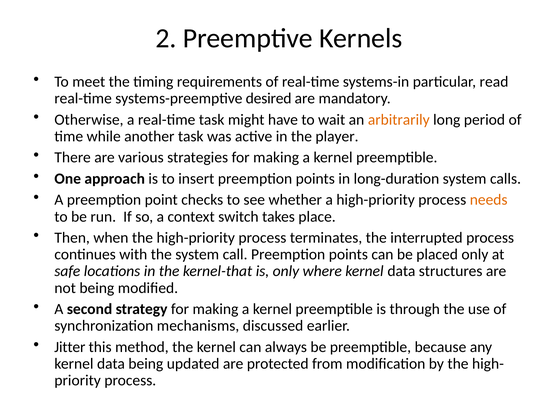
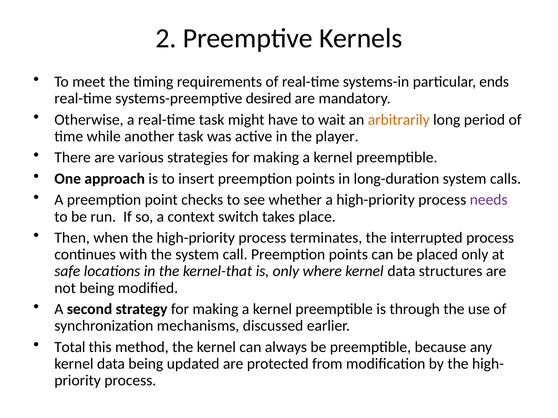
read: read -> ends
needs colour: orange -> purple
Jitter: Jitter -> Total
